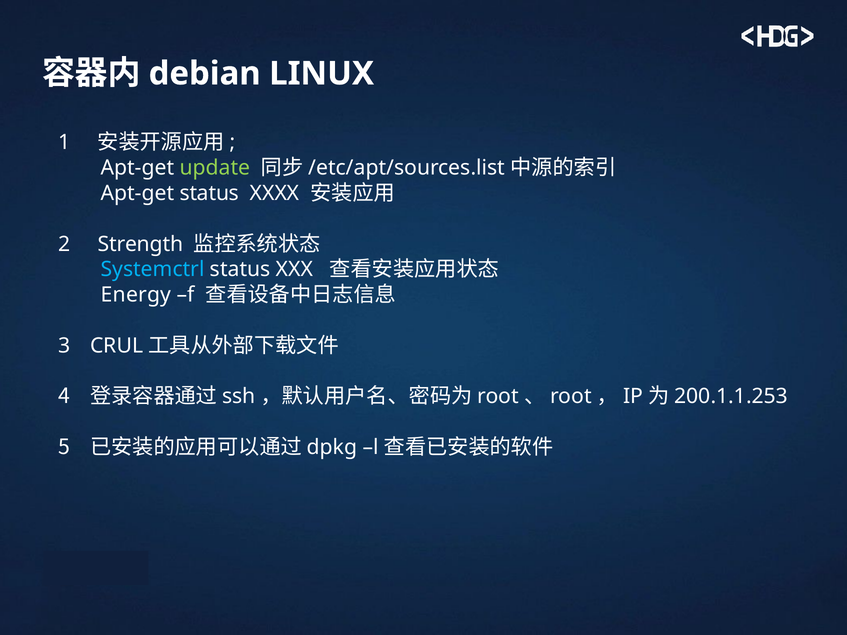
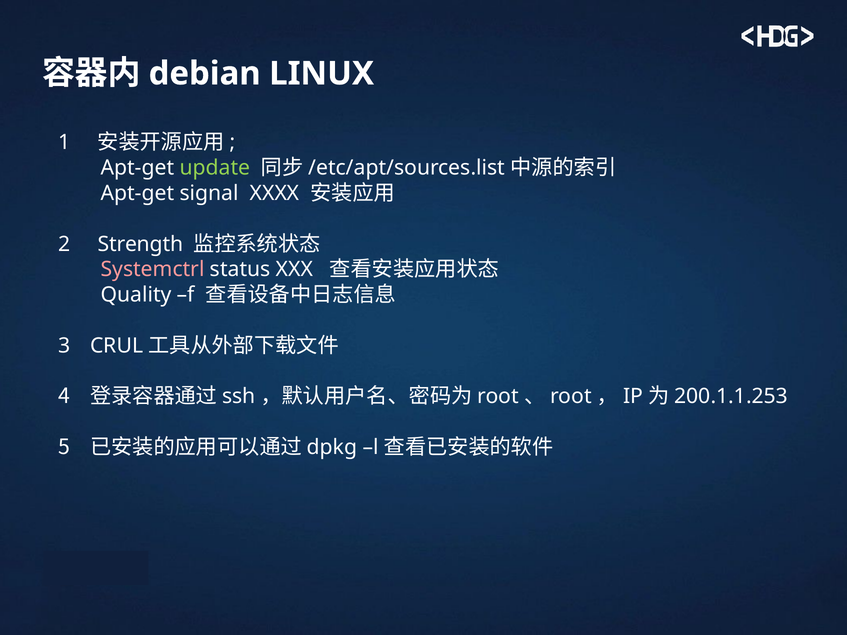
Apt-get status: status -> signal
Systemctrl colour: light blue -> pink
Energy: Energy -> Quality
